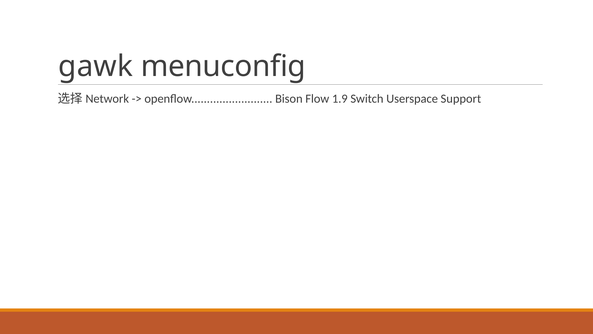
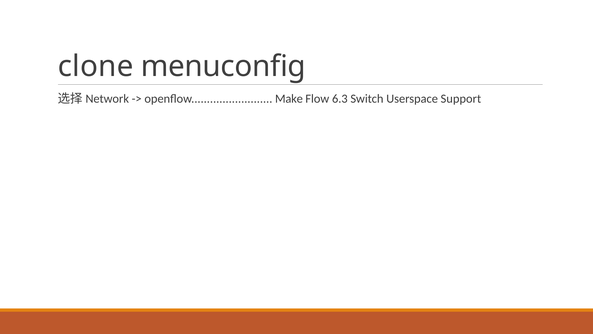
gawk: gawk -> clone
Bison: Bison -> Make
1.9: 1.9 -> 6.3
